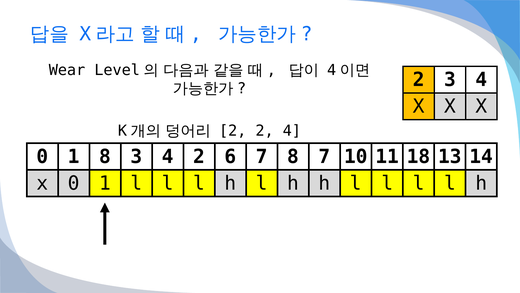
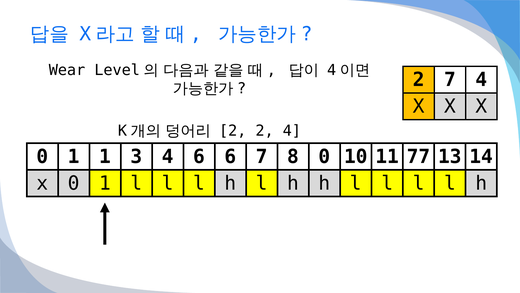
2 3: 3 -> 7
1 8: 8 -> 1
4 2: 2 -> 6
8 7: 7 -> 0
18: 18 -> 77
